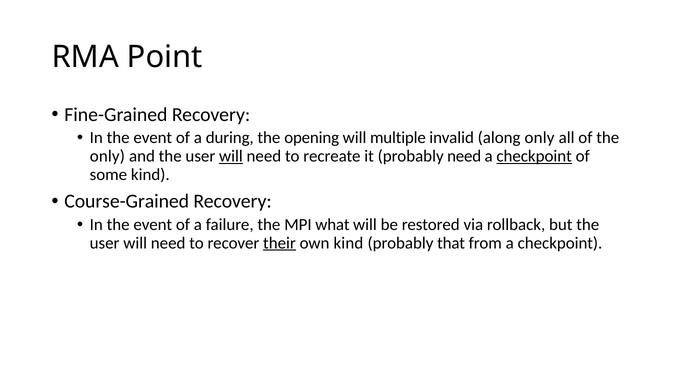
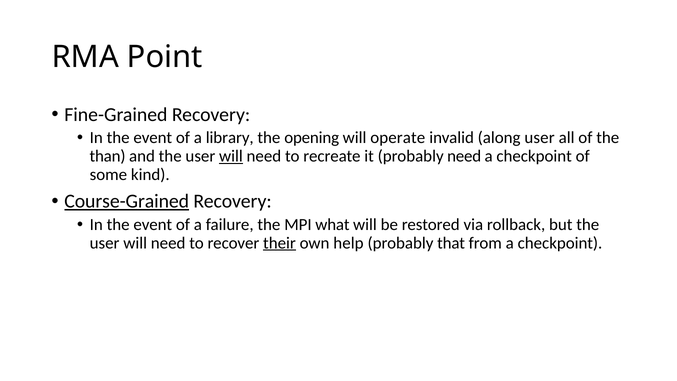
during: during -> library
multiple: multiple -> operate
along only: only -> user
only at (107, 156): only -> than
checkpoint at (534, 156) underline: present -> none
Course-Grained underline: none -> present
own kind: kind -> help
